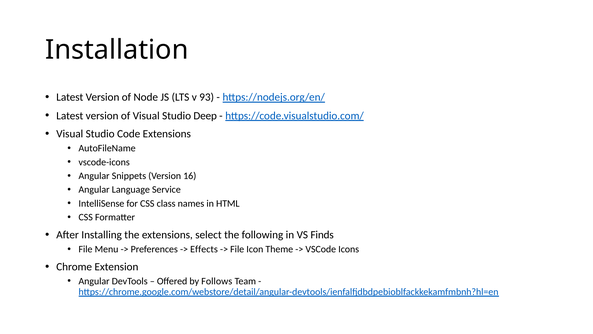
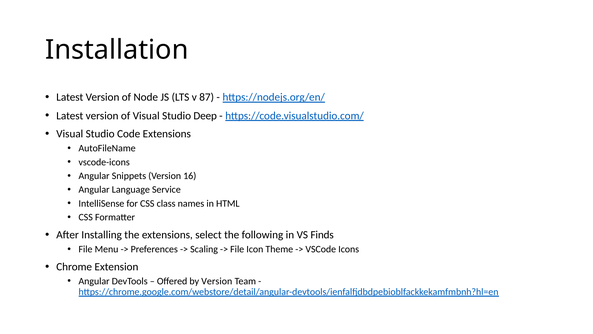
93: 93 -> 87
Effects: Effects -> Scaling
by Follows: Follows -> Version
